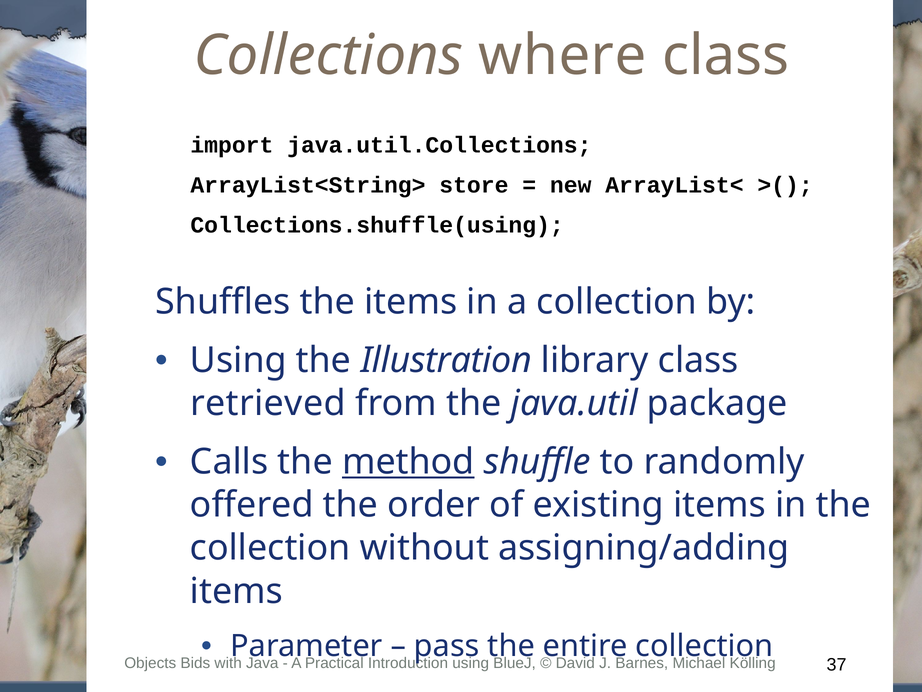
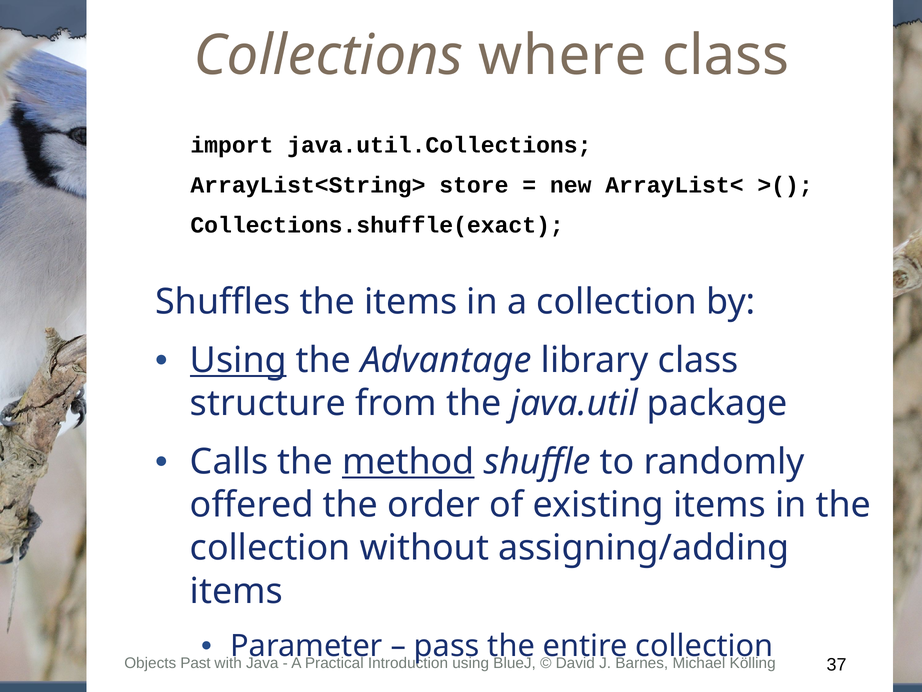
Collections.shuffle(using: Collections.shuffle(using -> Collections.shuffle(exact
Using at (238, 360) underline: none -> present
Illustration: Illustration -> Advantage
retrieved: retrieved -> structure
Bids: Bids -> Past
